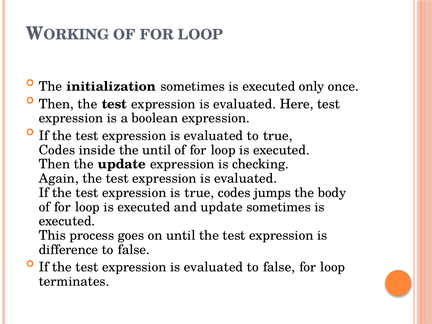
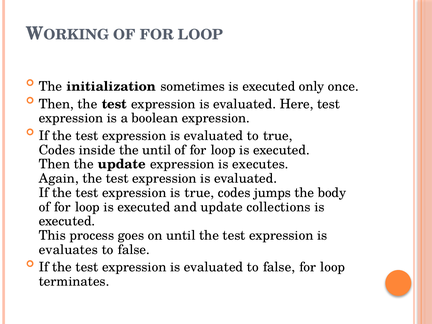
checking: checking -> executes
update sometimes: sometimes -> collections
difference: difference -> evaluates
